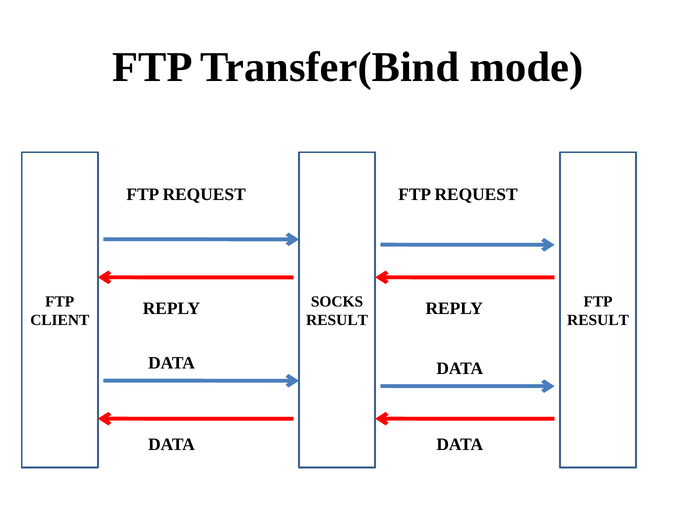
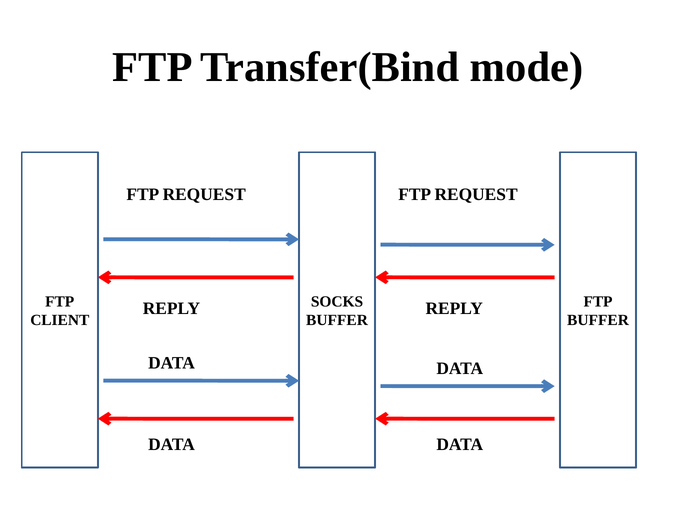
RESULT at (337, 320): RESULT -> BUFFER
RESULT at (598, 320): RESULT -> BUFFER
